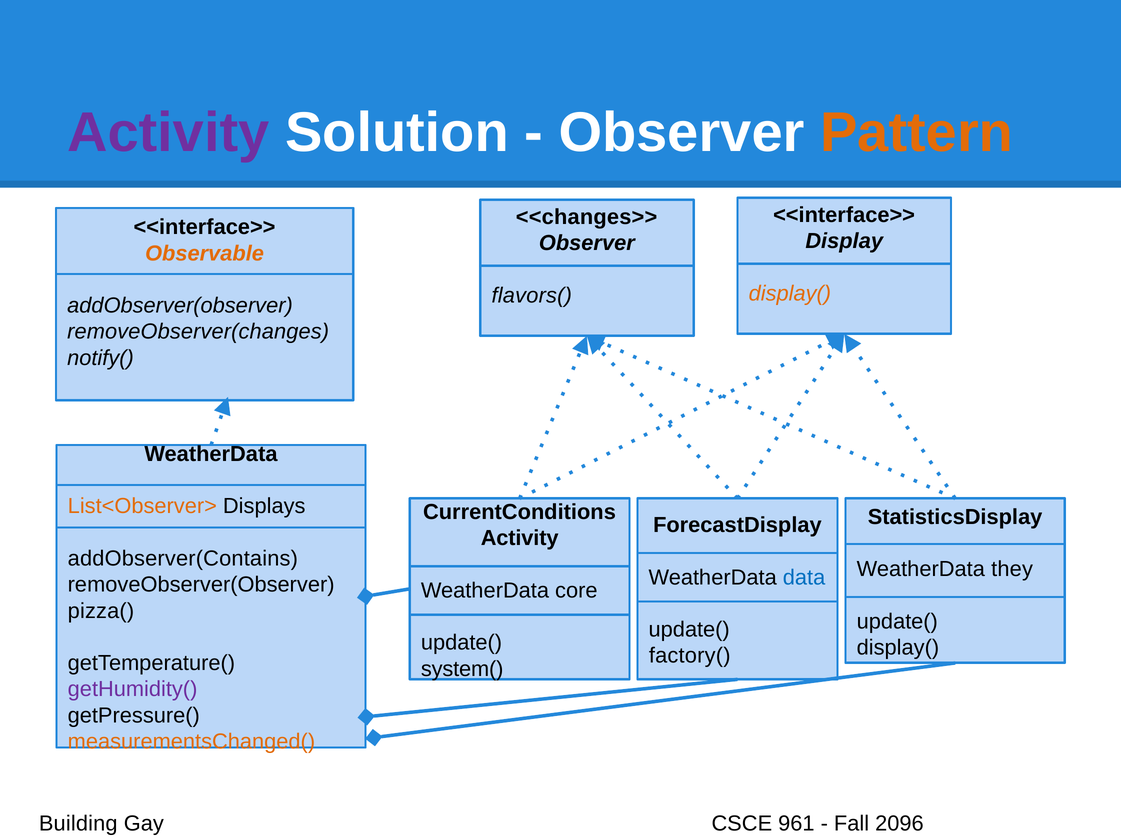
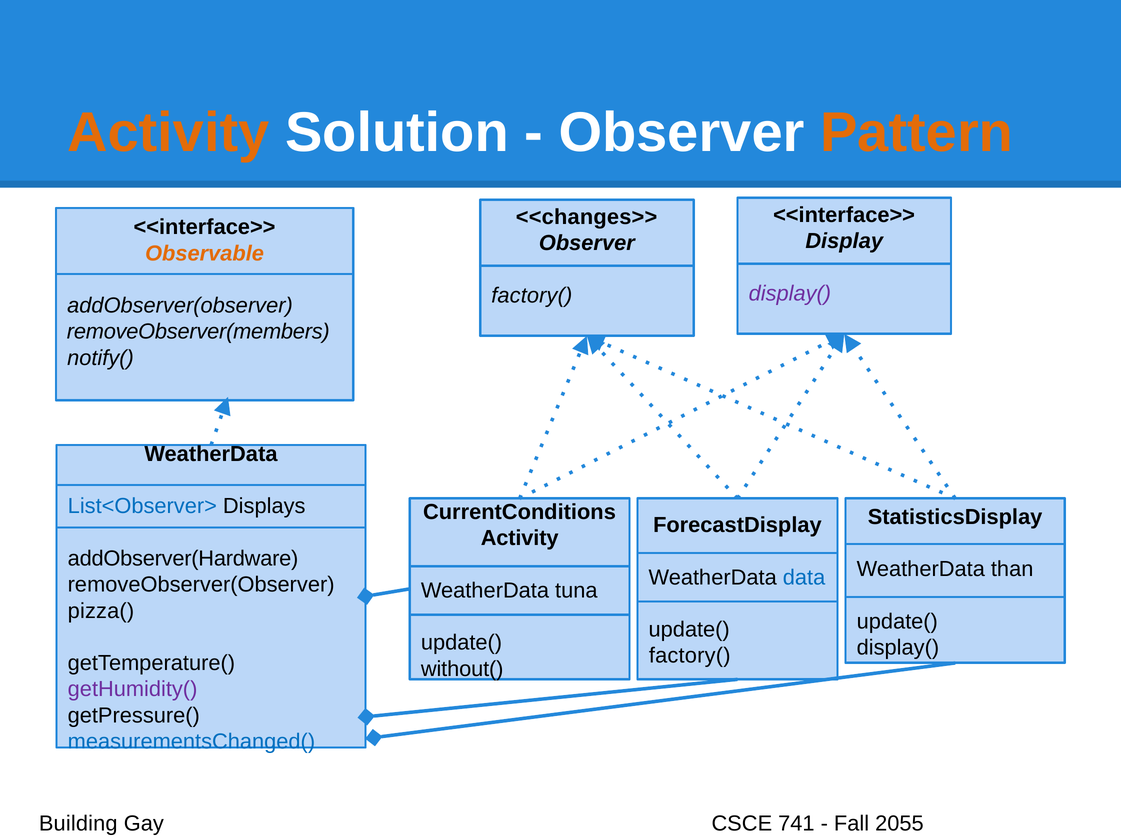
Activity at (168, 133) colour: purple -> orange
display( at (790, 294) colour: orange -> purple
flavors( at (532, 296): flavors( -> factory(
removeObserver(changes: removeObserver(changes -> removeObserver(members
List<Observer> colour: orange -> blue
addObserver(Contains: addObserver(Contains -> addObserver(Hardware
they: they -> than
core: core -> tuna
system(: system( -> without(
measurementsChanged( colour: orange -> blue
961: 961 -> 741
2096: 2096 -> 2055
